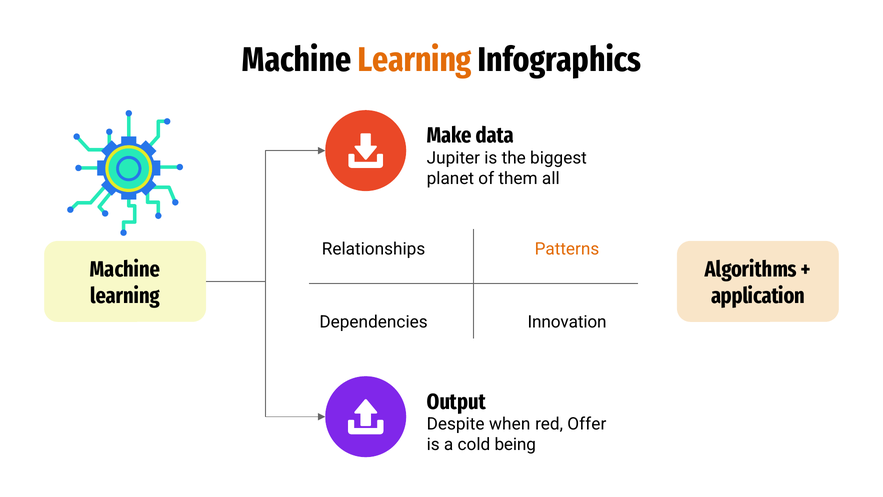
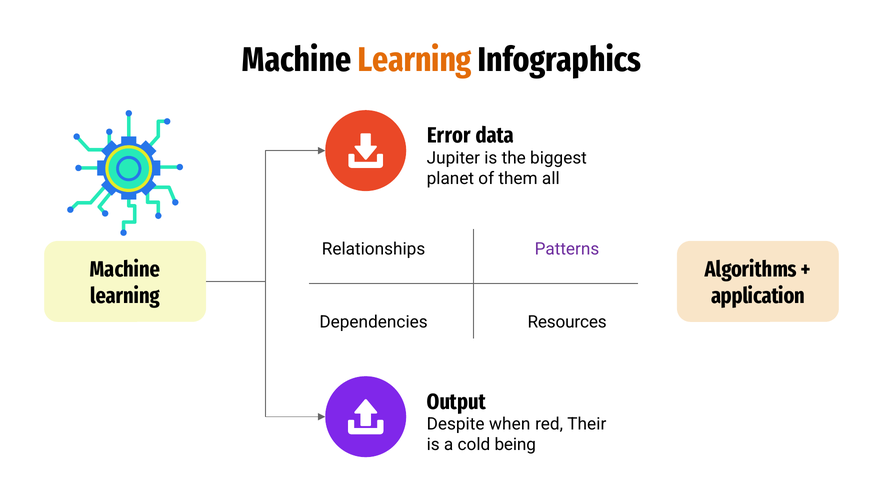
Make: Make -> Error
Patterns colour: orange -> purple
Innovation: Innovation -> Resources
Offer: Offer -> Their
